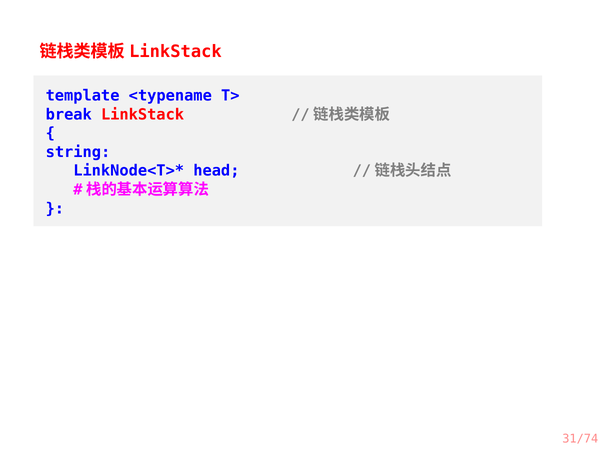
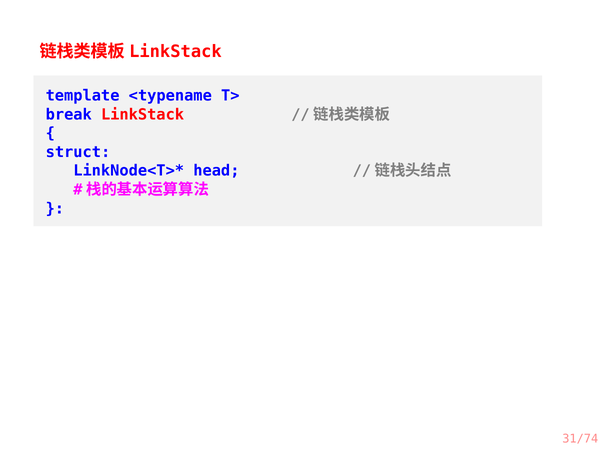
string: string -> struct
